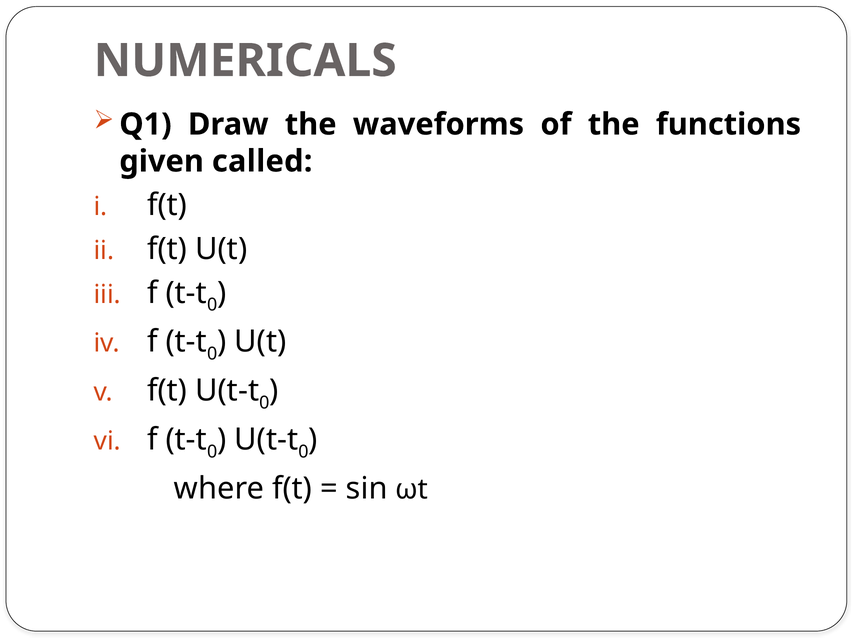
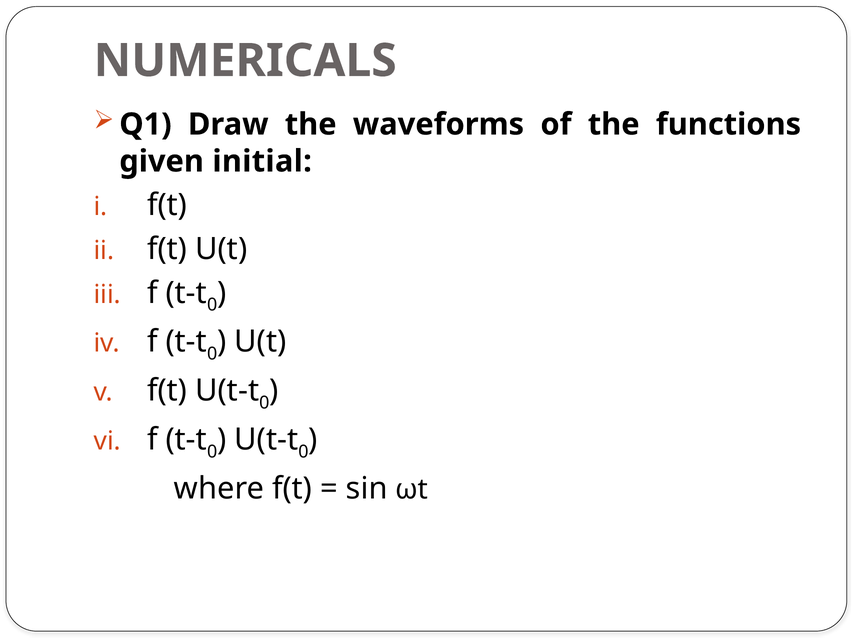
called: called -> initial
